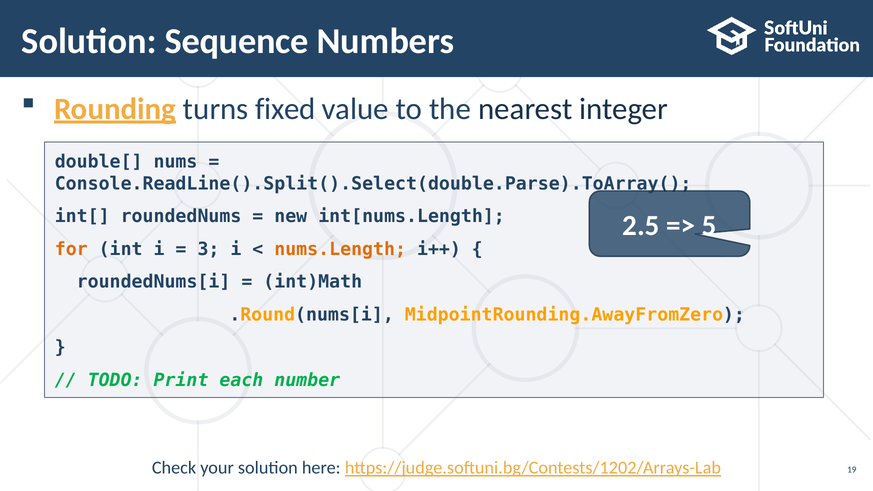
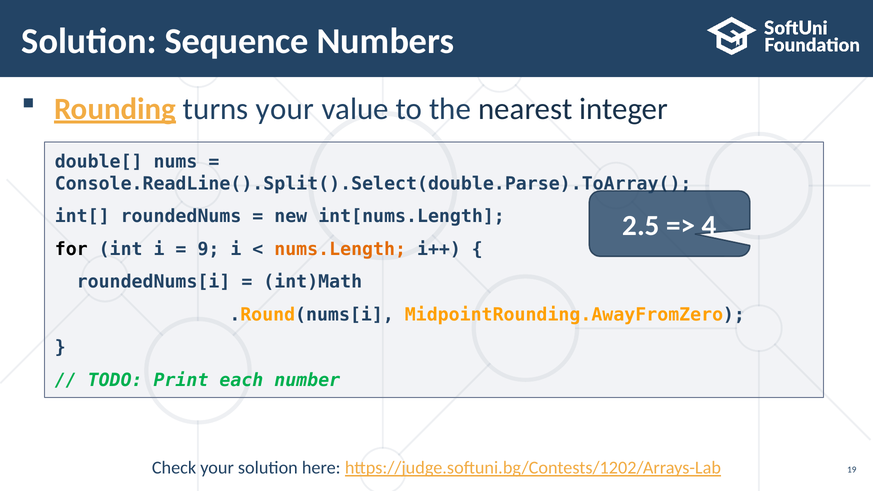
turns fixed: fixed -> your
5: 5 -> 4
for colour: orange -> black
3: 3 -> 9
